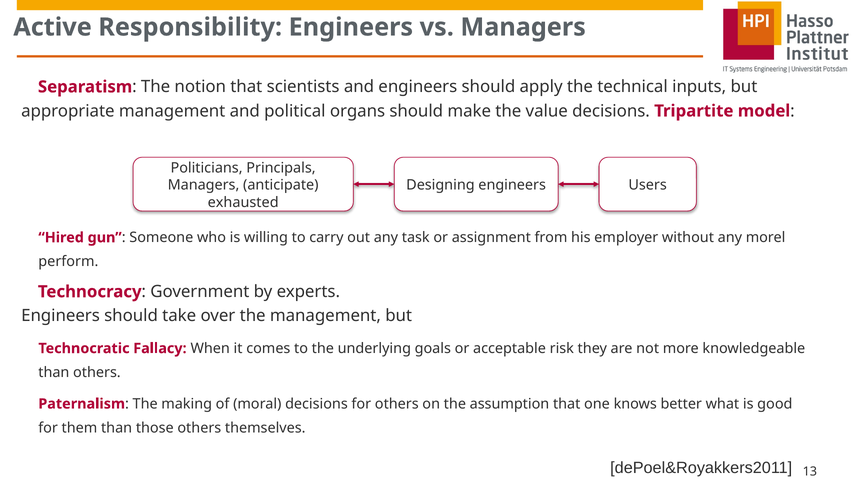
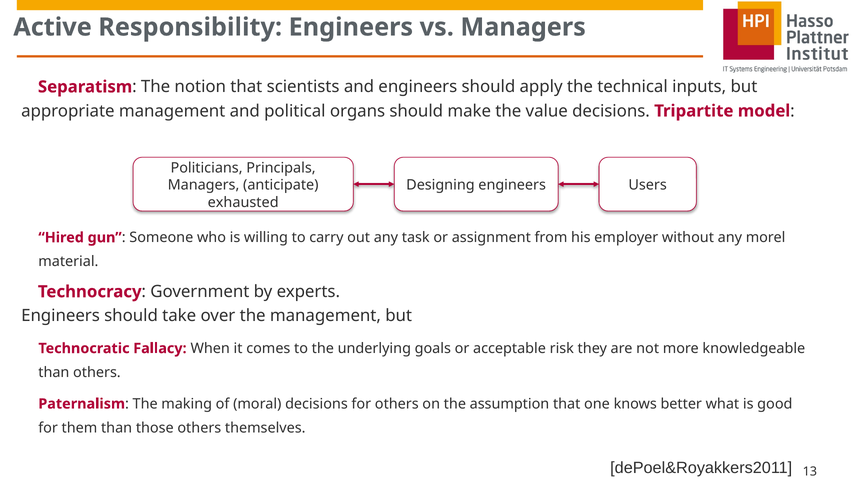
perform: perform -> material
